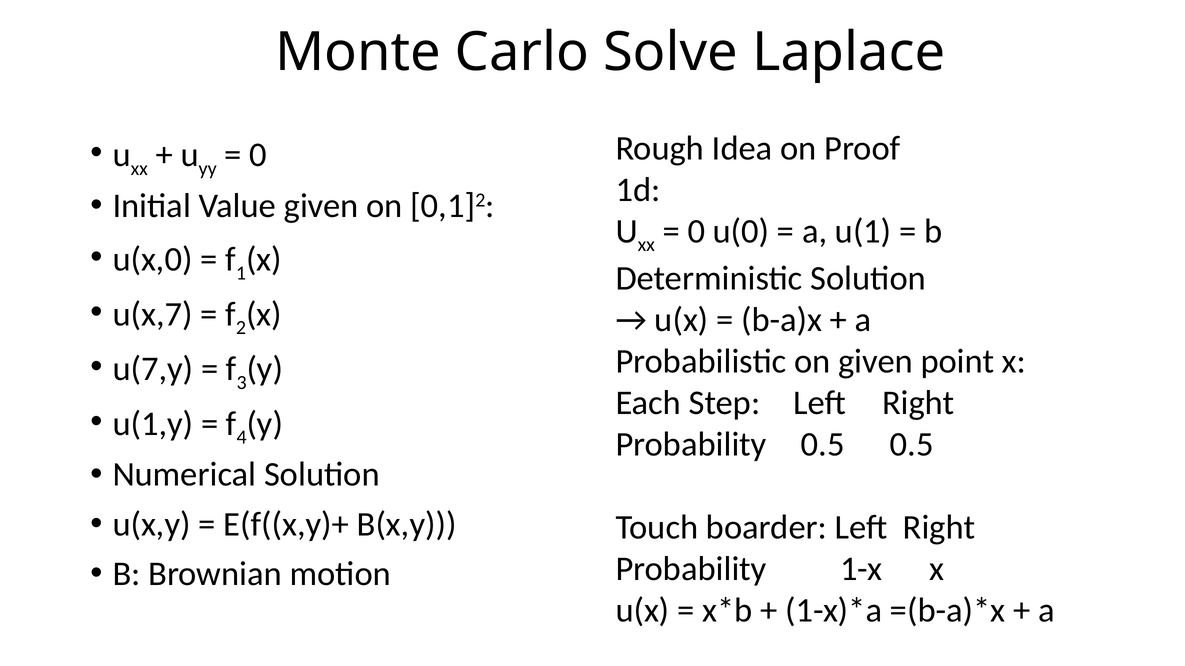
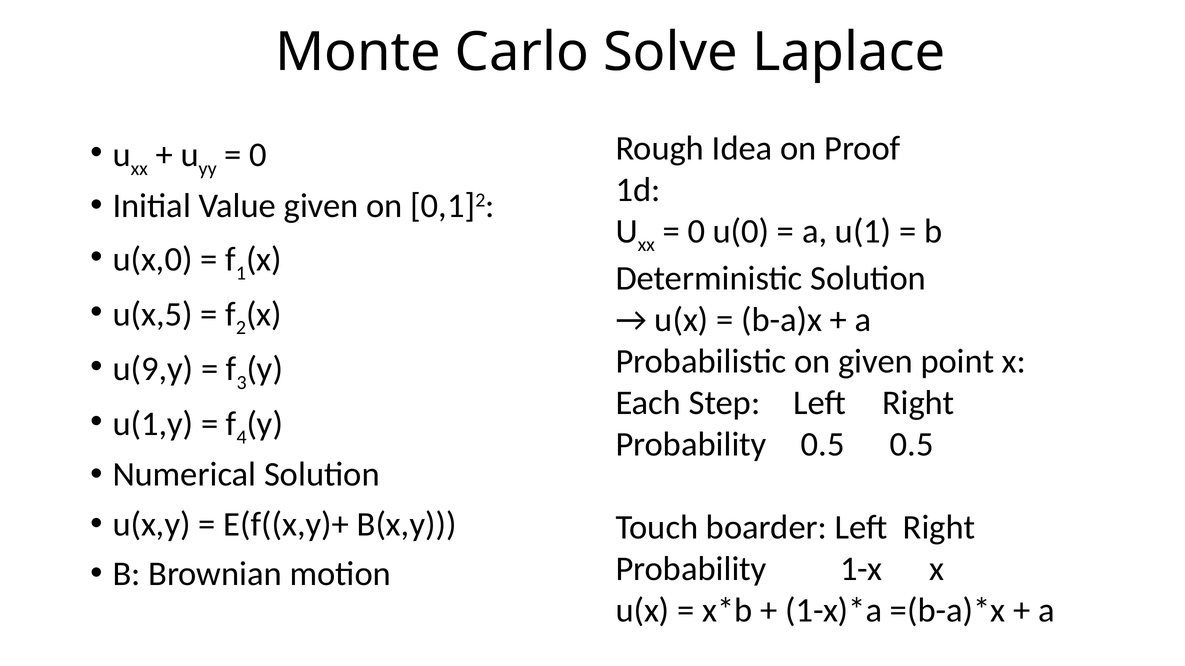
u(x,7: u(x,7 -> u(x,5
u(7,y: u(7,y -> u(9,y
